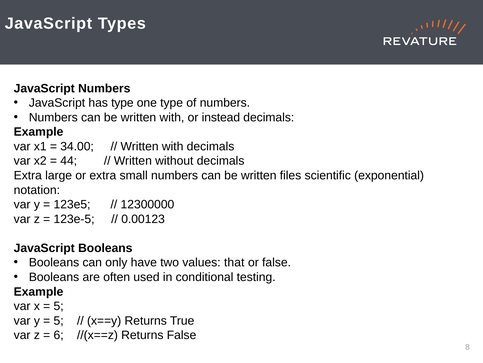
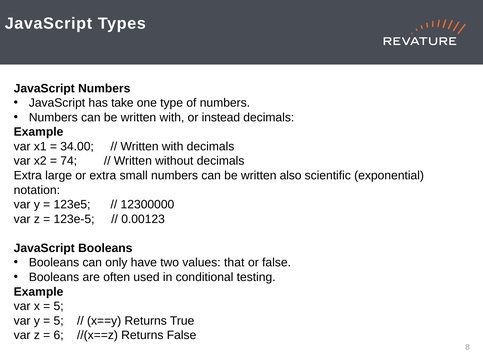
has type: type -> take
44: 44 -> 74
files: files -> also
